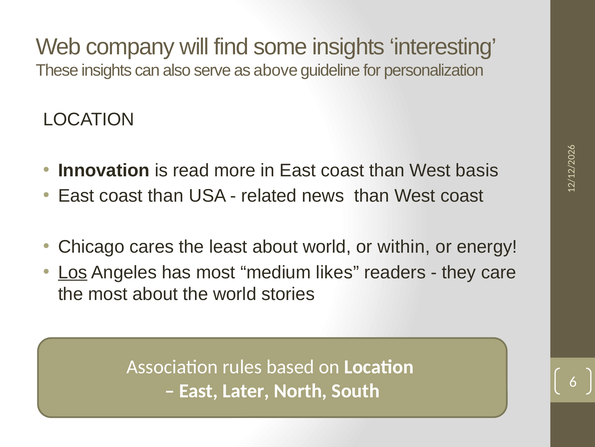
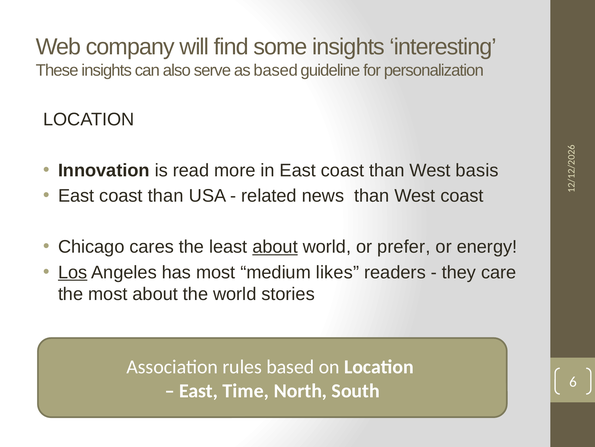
as above: above -> based
about at (275, 246) underline: none -> present
within: within -> prefer
Later: Later -> Time
